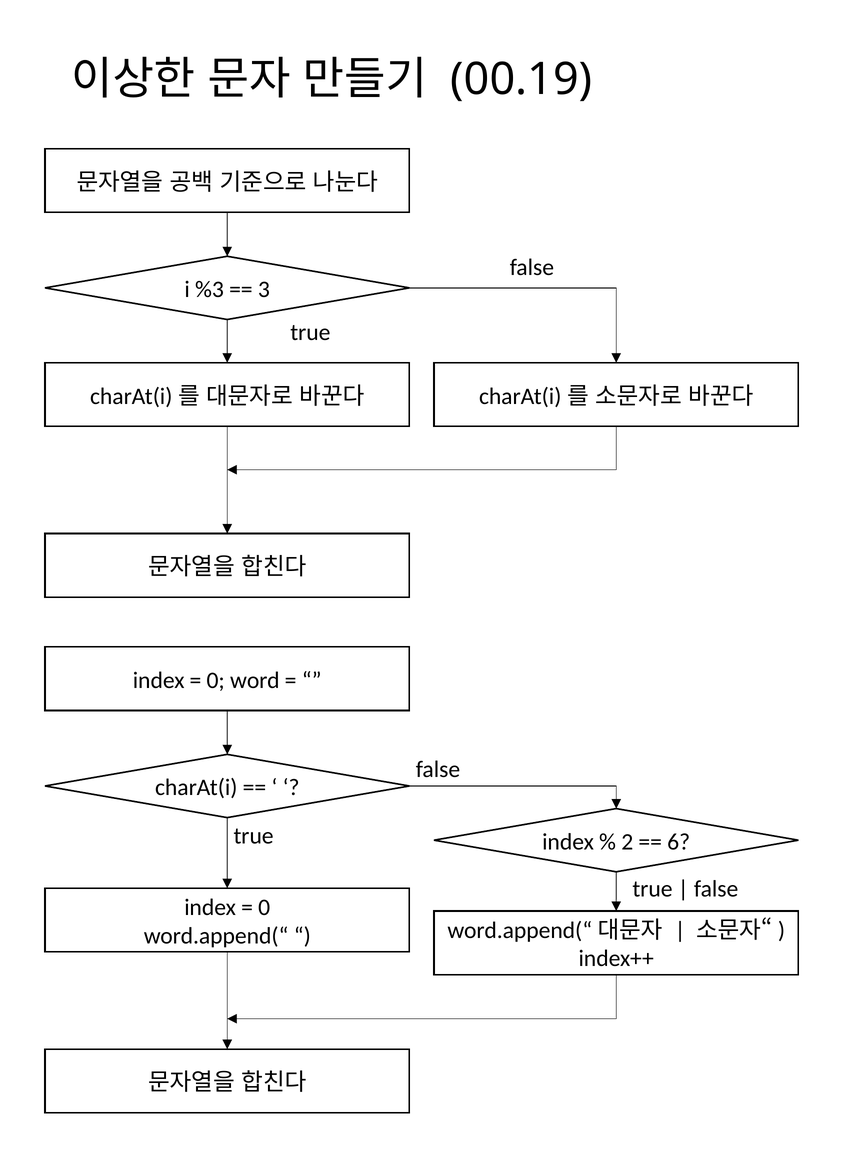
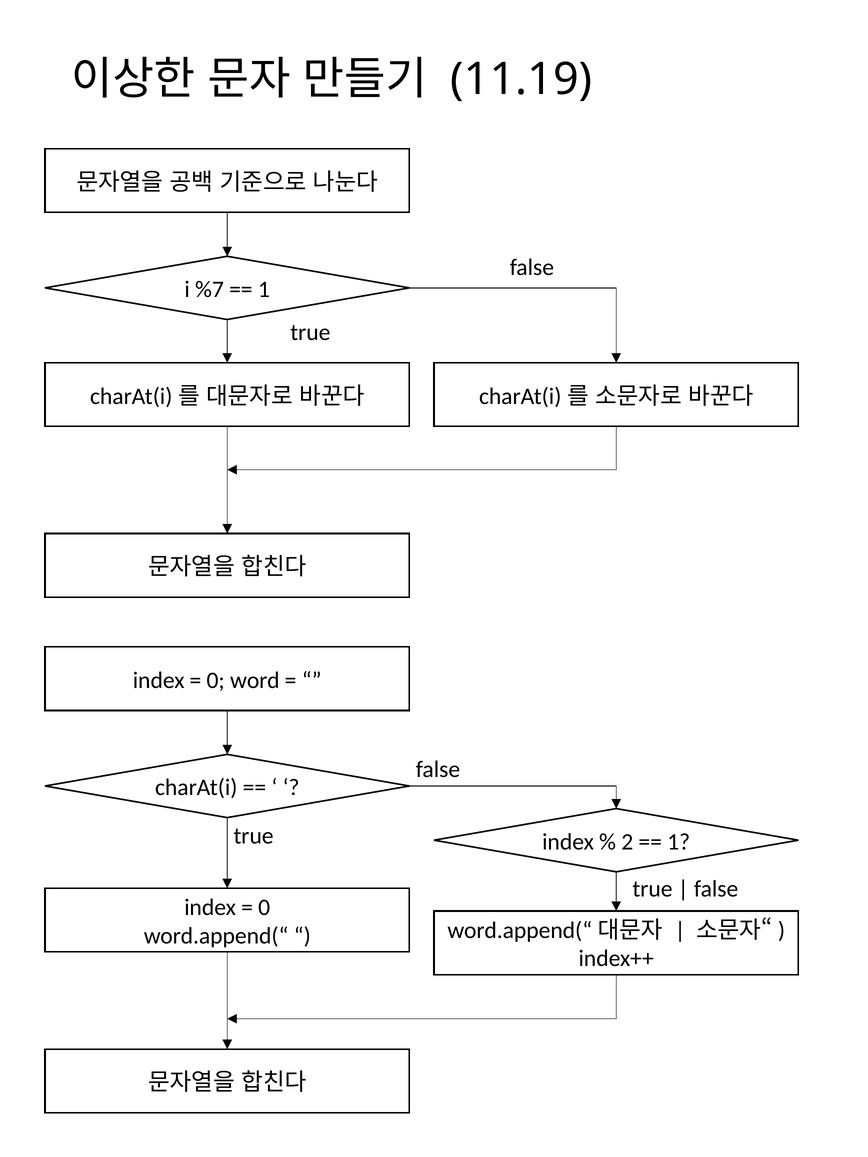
00.19: 00.19 -> 11.19
%3: %3 -> %7
3 at (264, 290): 3 -> 1
6 at (679, 842): 6 -> 1
